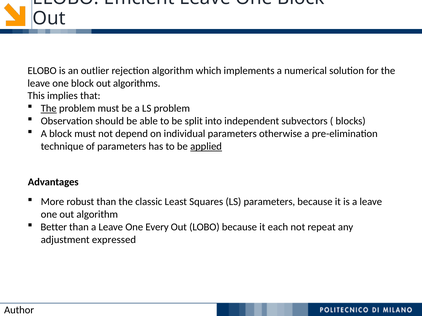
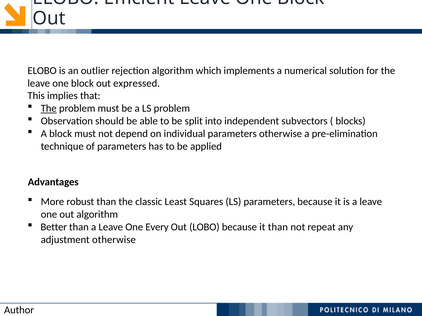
algorithms: algorithms -> expressed
applied underline: present -> none
it each: each -> than
adjustment expressed: expressed -> otherwise
